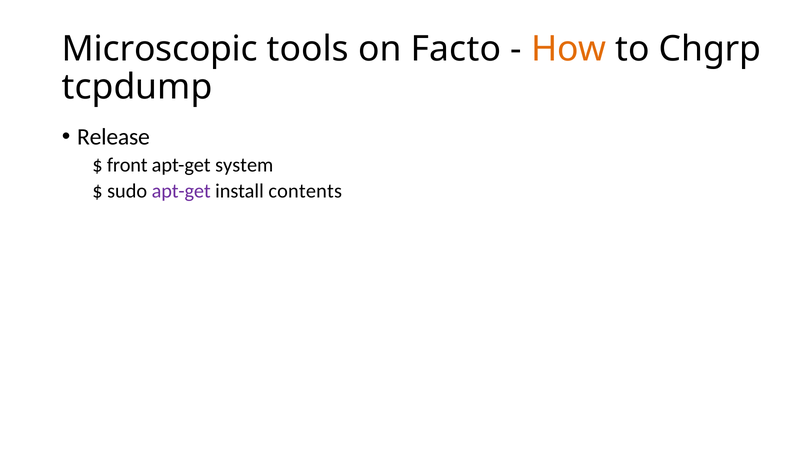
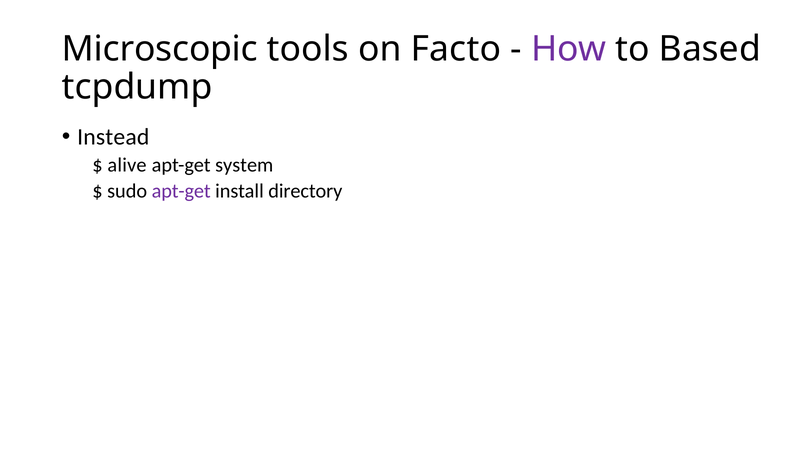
How colour: orange -> purple
Chgrp: Chgrp -> Based
Release: Release -> Instead
front: front -> alive
contents: contents -> directory
